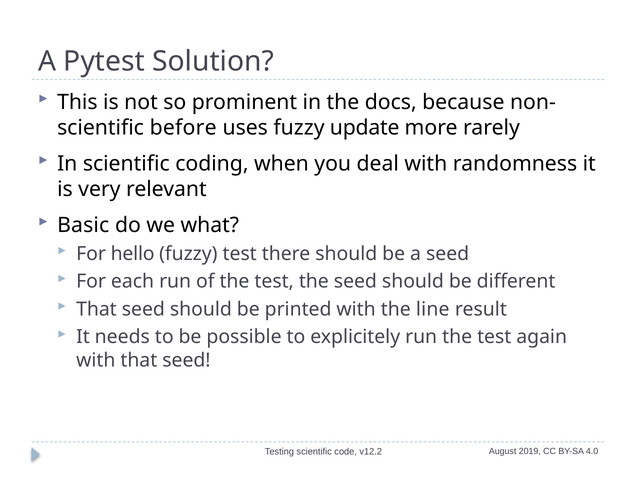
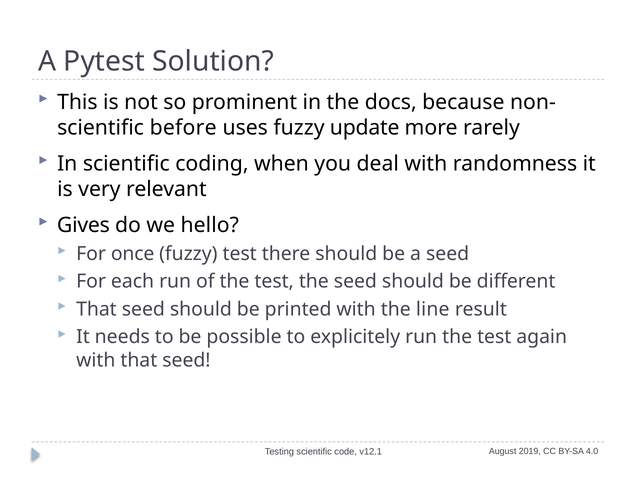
Basic: Basic -> Gives
what: what -> hello
hello: hello -> once
v12.2: v12.2 -> v12.1
